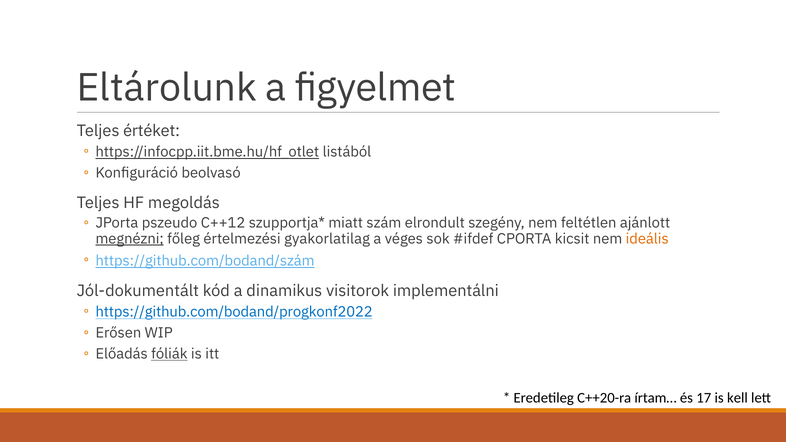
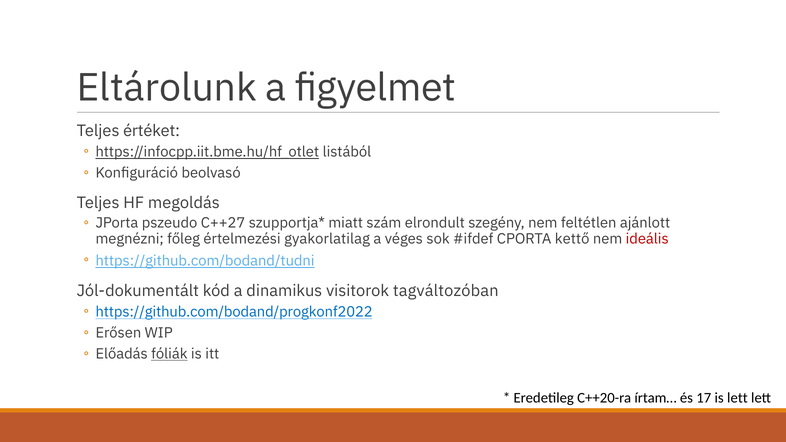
C++12: C++12 -> C++27
megnézni underline: present -> none
kicsit: kicsit -> kettő
ideális colour: orange -> red
https://github.com/bodand/szám: https://github.com/bodand/szám -> https://github.com/bodand/tudni
implementálni: implementálni -> tagváltozóban
is kell: kell -> lett
